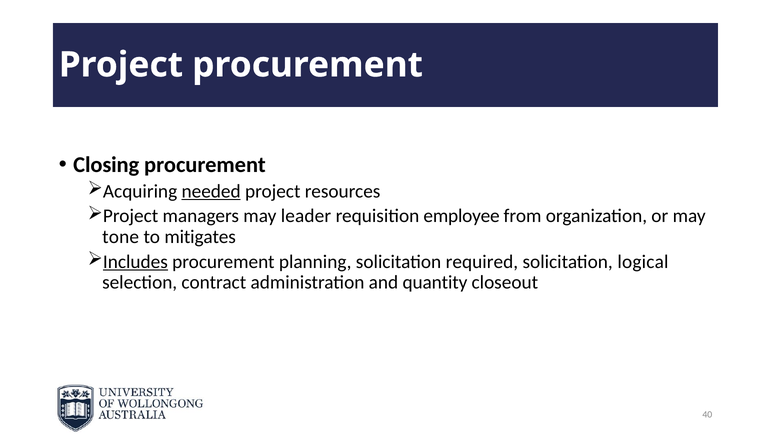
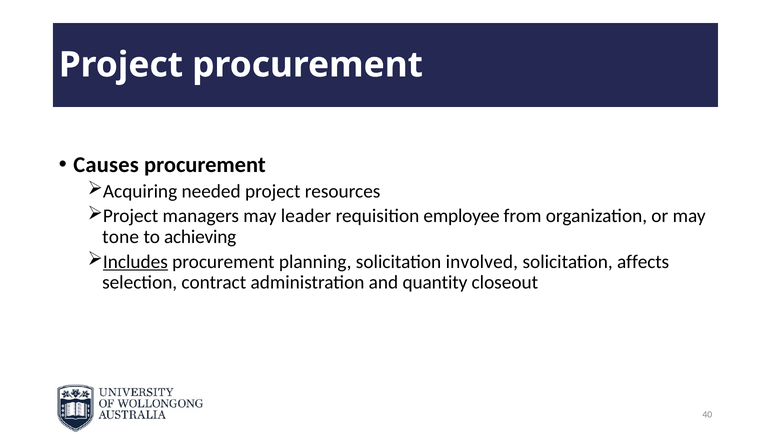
Closing: Closing -> Causes
needed underline: present -> none
mitigates: mitigates -> achieving
required: required -> involved
logical: logical -> affects
